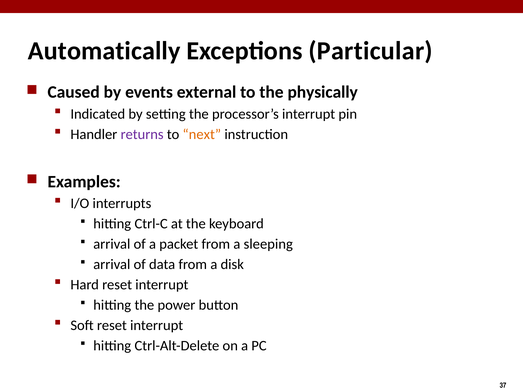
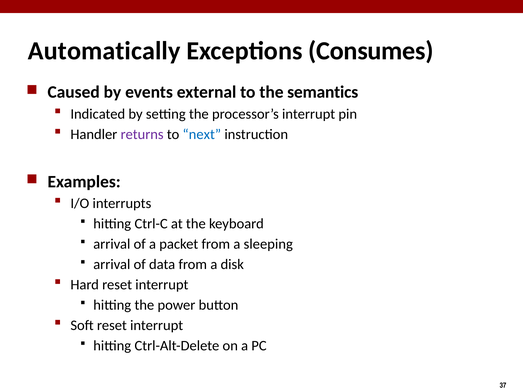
Particular: Particular -> Consumes
physically: physically -> semantics
next colour: orange -> blue
